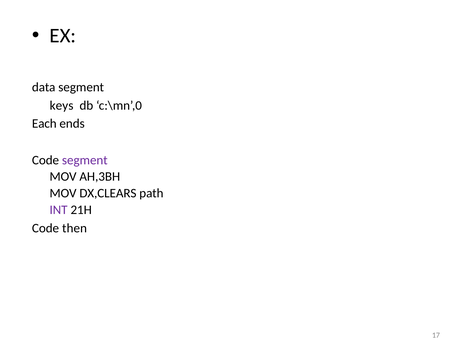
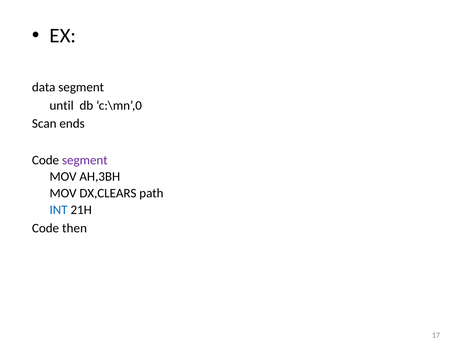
keys: keys -> until
Each: Each -> Scan
INT colour: purple -> blue
